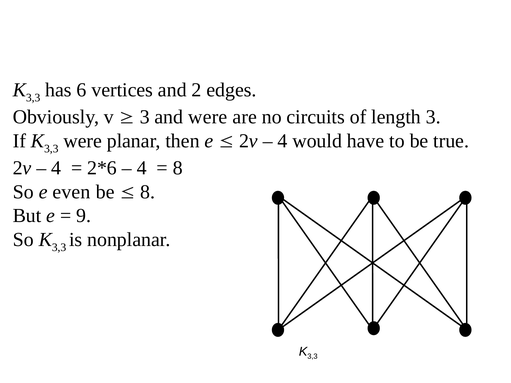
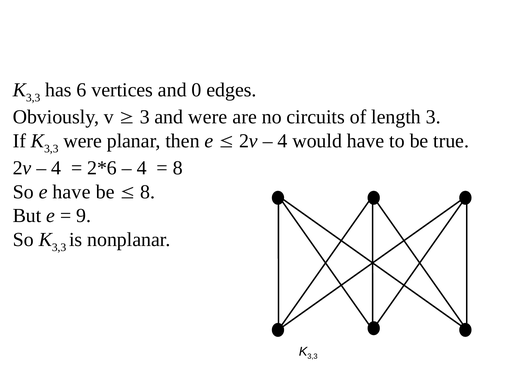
2: 2 -> 0
e even: even -> have
